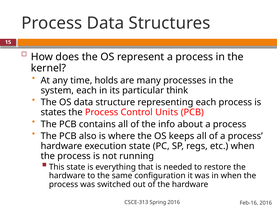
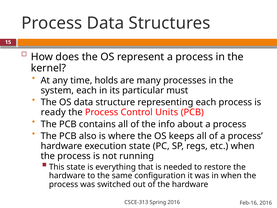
think: think -> must
states: states -> ready
